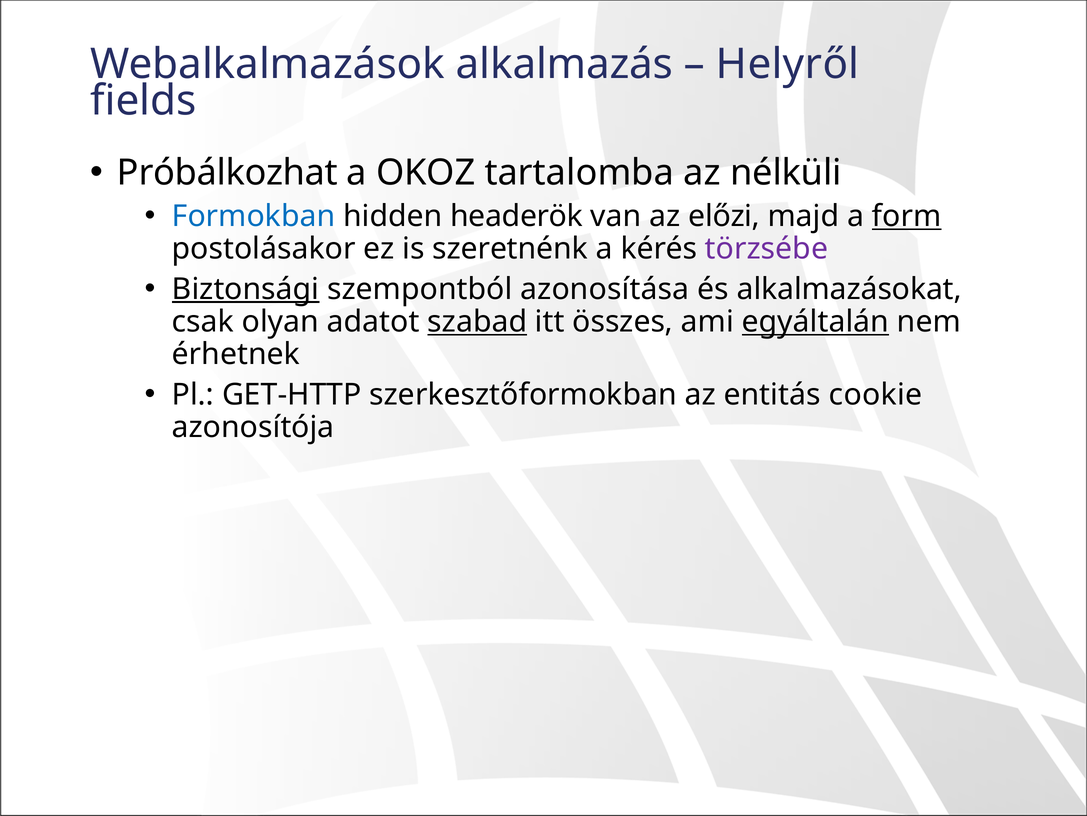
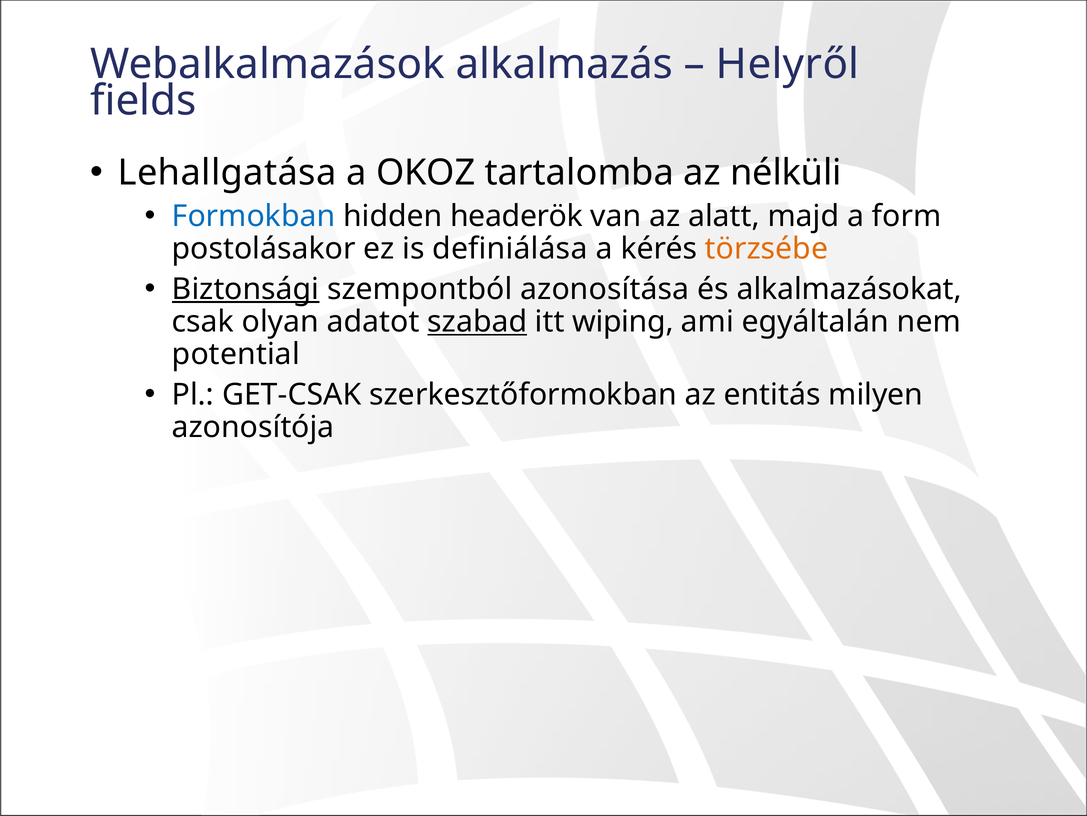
Próbálkozhat: Próbálkozhat -> Lehallgatása
előzi: előzi -> alatt
form underline: present -> none
szeretnénk: szeretnénk -> definiálása
törzsébe colour: purple -> orange
összes: összes -> wiping
egyáltalán underline: present -> none
érhetnek: érhetnek -> potential
GET-HTTP: GET-HTTP -> GET-CSAK
cookie: cookie -> milyen
